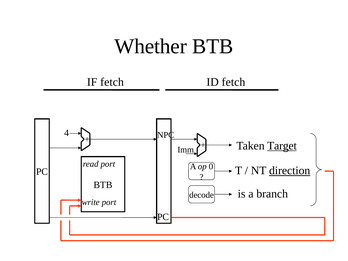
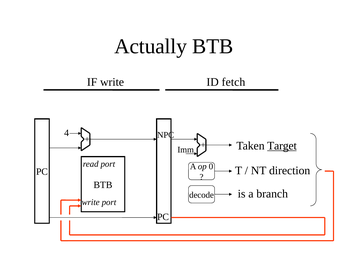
Whether: Whether -> Actually
IF fetch: fetch -> write
direction underline: present -> none
